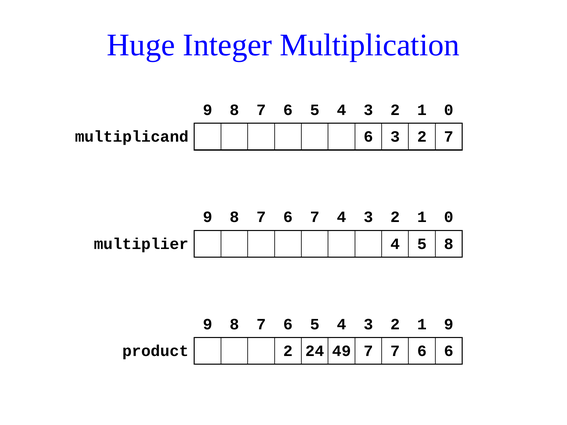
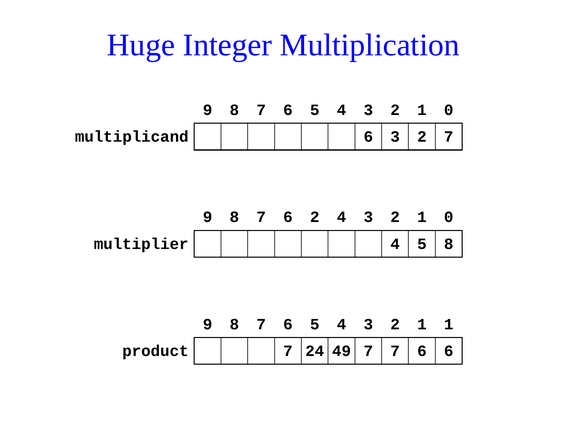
6 7: 7 -> 2
1 9: 9 -> 1
product 2: 2 -> 7
